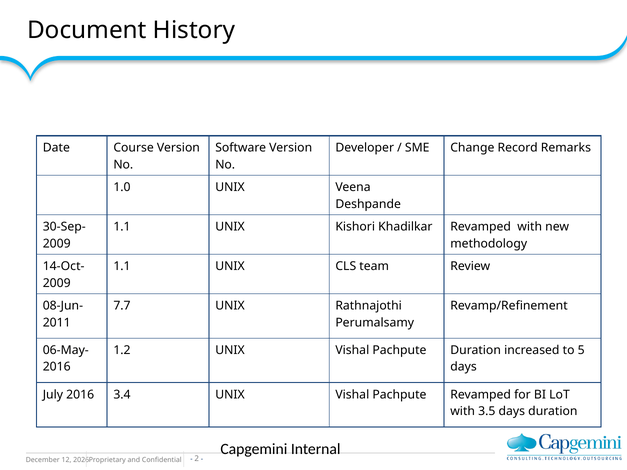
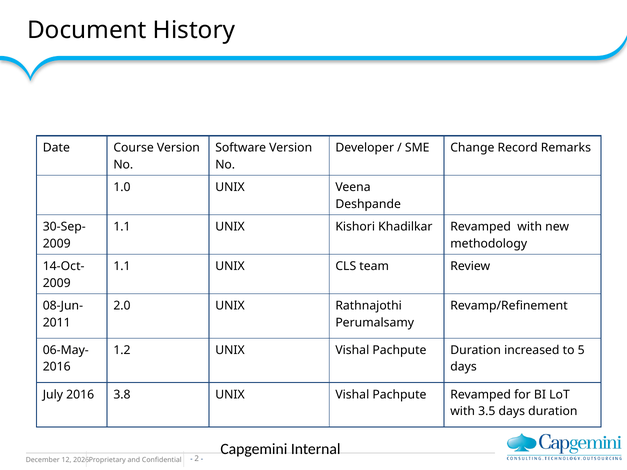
7.7: 7.7 -> 2.0
3.4: 3.4 -> 3.8
